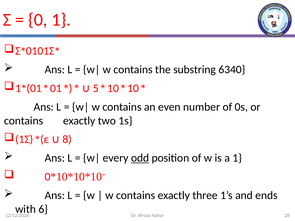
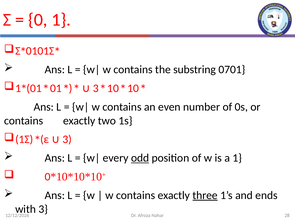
6340: 6340 -> 0701
5 at (96, 88): 5 -> 3
∗(ε 8: 8 -> 3
three underline: none -> present
with 6: 6 -> 3
